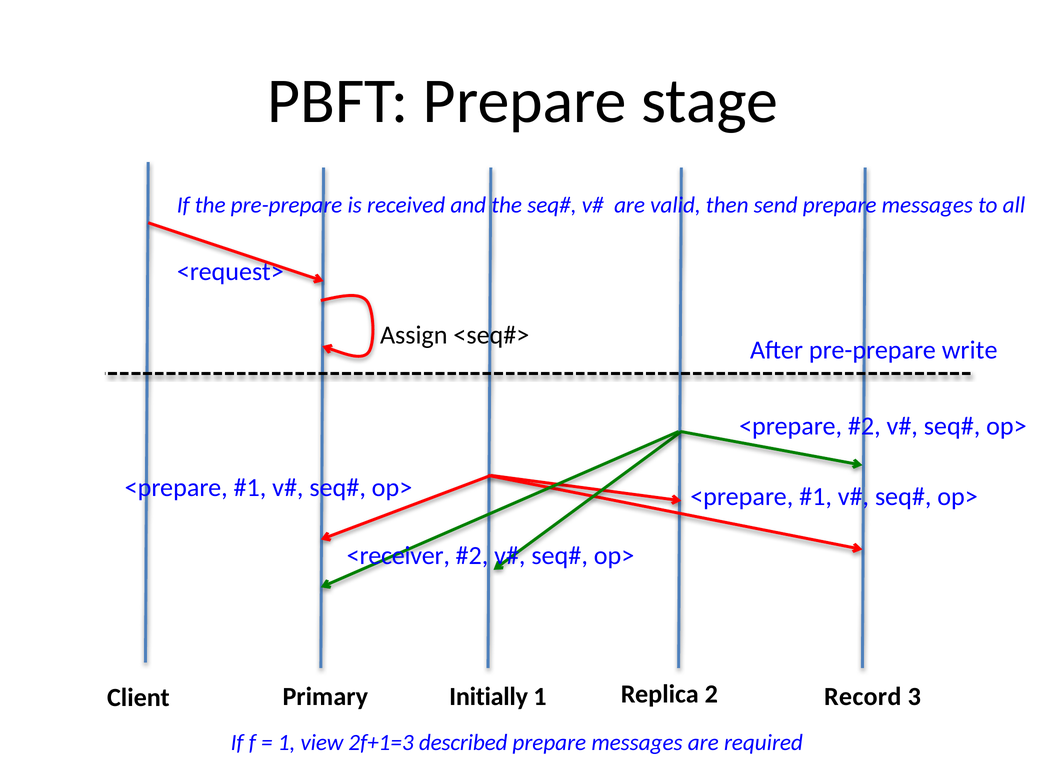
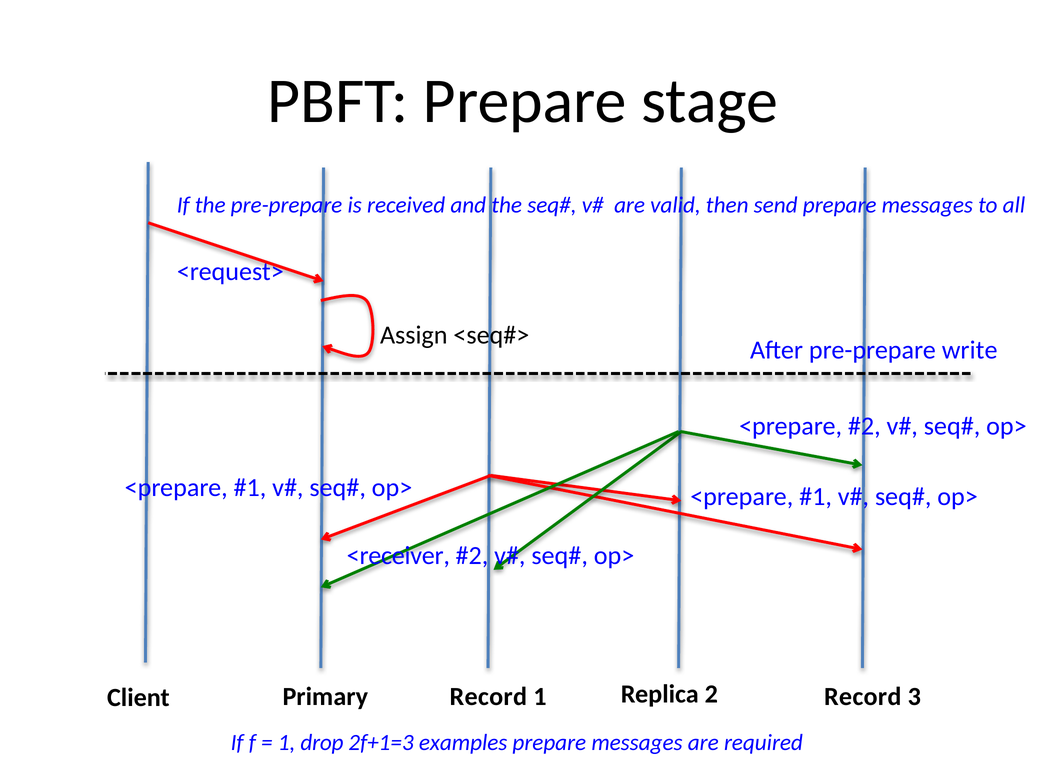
Client Initially: Initially -> Record
view: view -> drop
described: described -> examples
